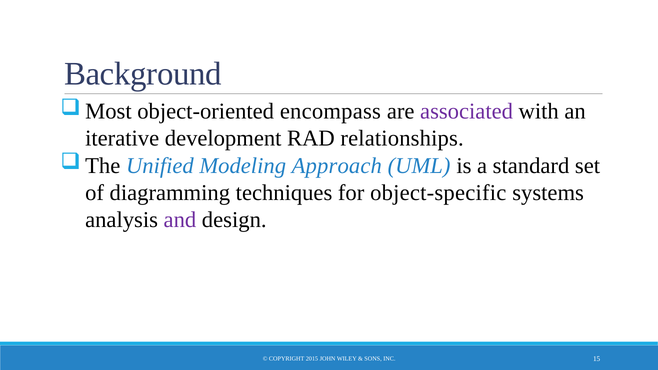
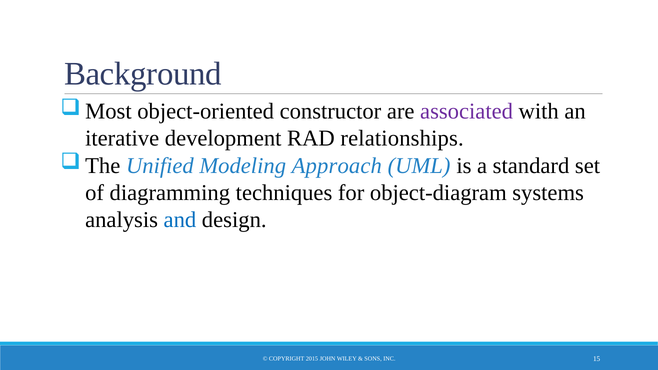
encompass: encompass -> constructor
object-specific: object-specific -> object-diagram
and colour: purple -> blue
